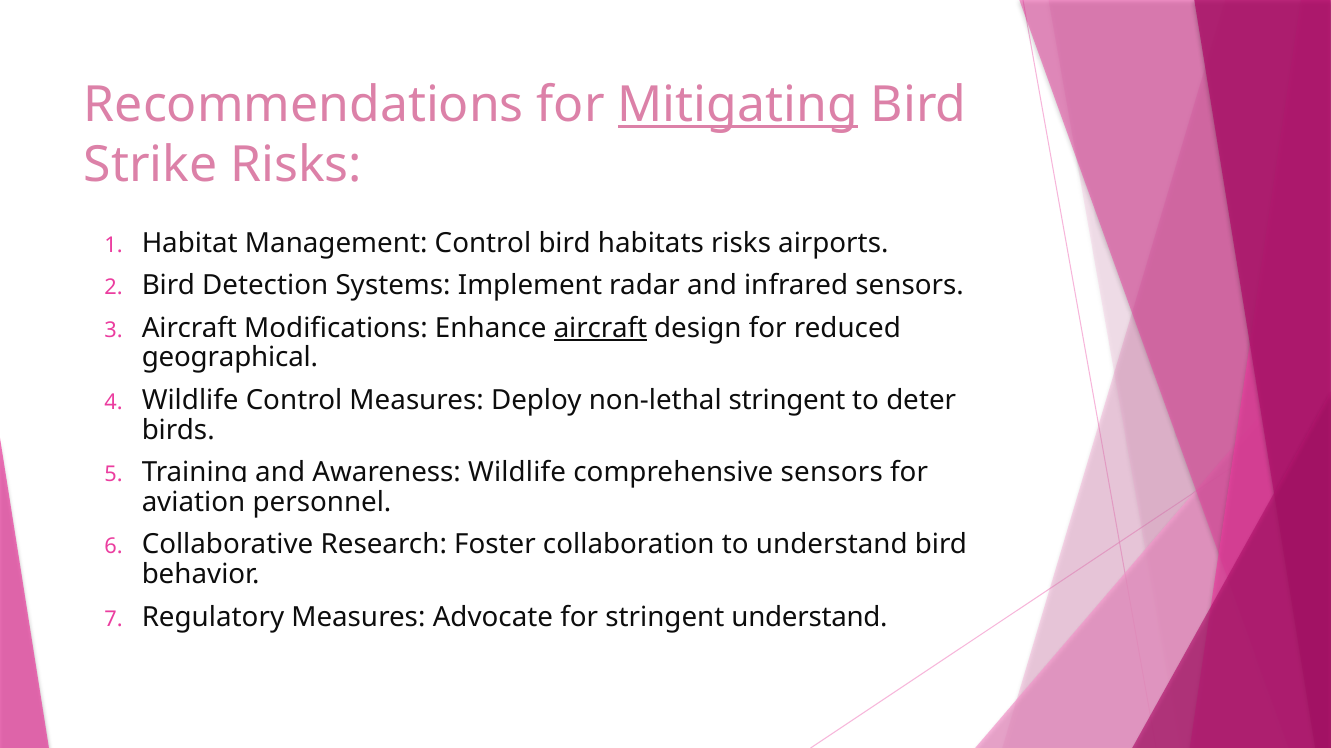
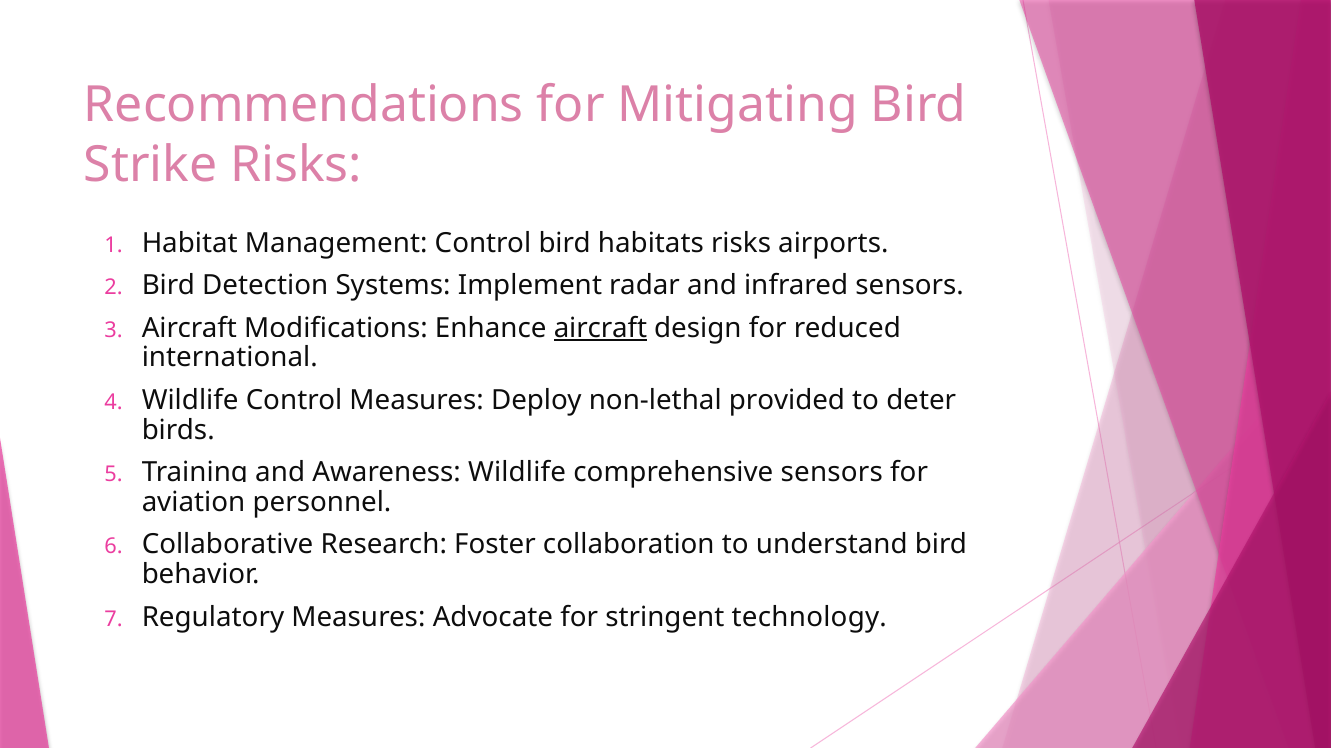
Mitigating underline: present -> none
geographical: geographical -> international
non-lethal stringent: stringent -> provided
stringent understand: understand -> technology
